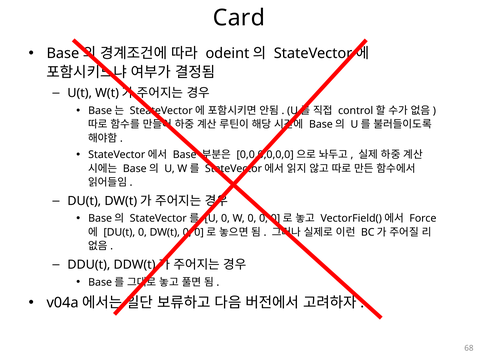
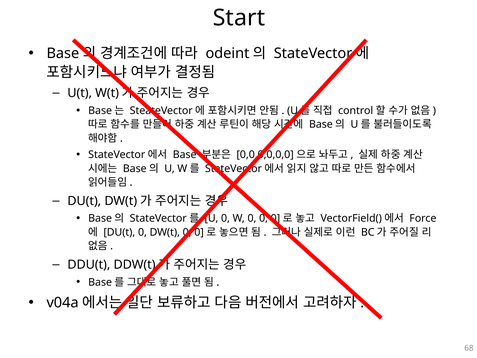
Card: Card -> Start
